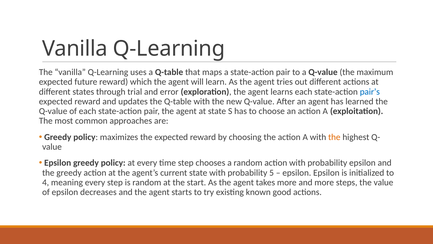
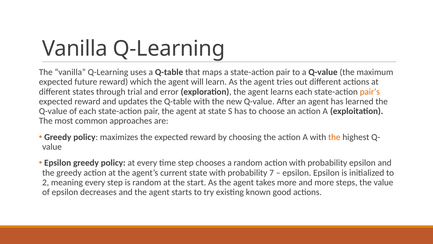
pair’s colour: blue -> orange
5: 5 -> 7
4: 4 -> 2
